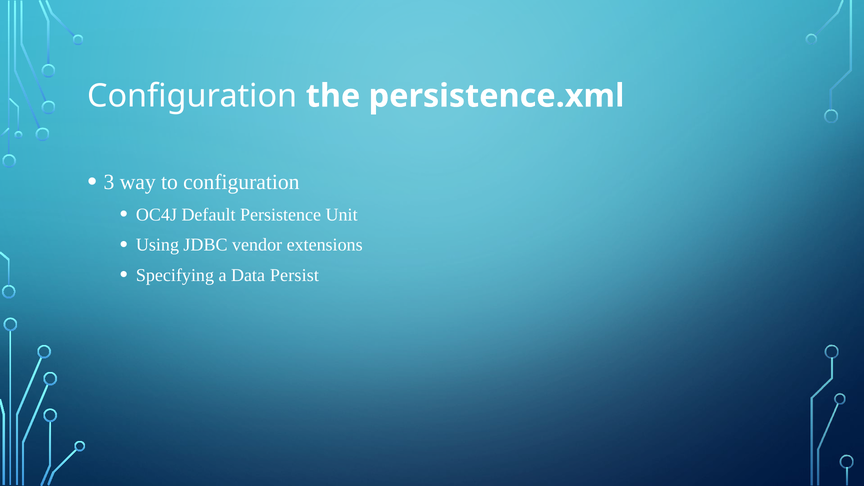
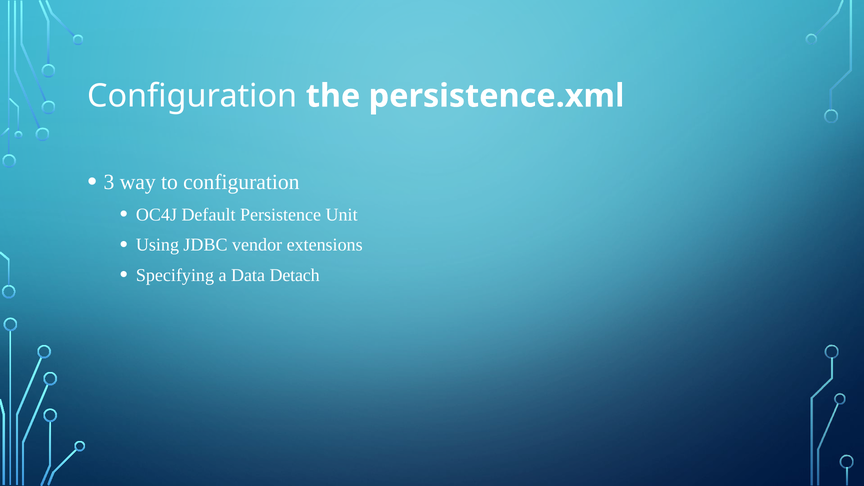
Persist: Persist -> Detach
